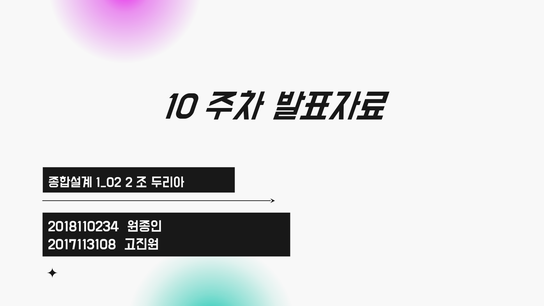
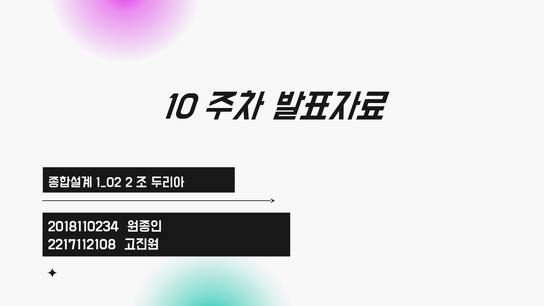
2017113108: 2017113108 -> 2217112108
